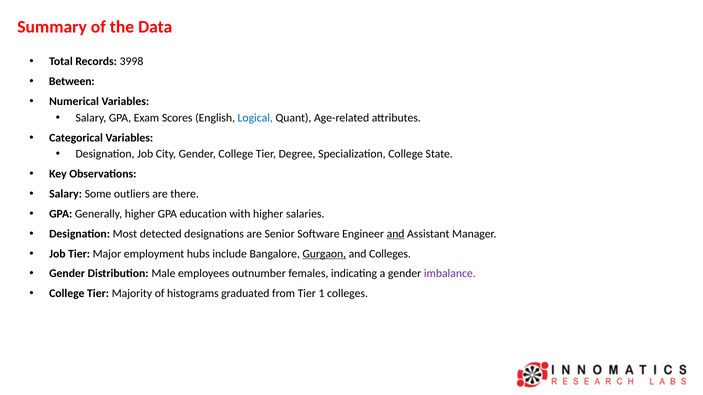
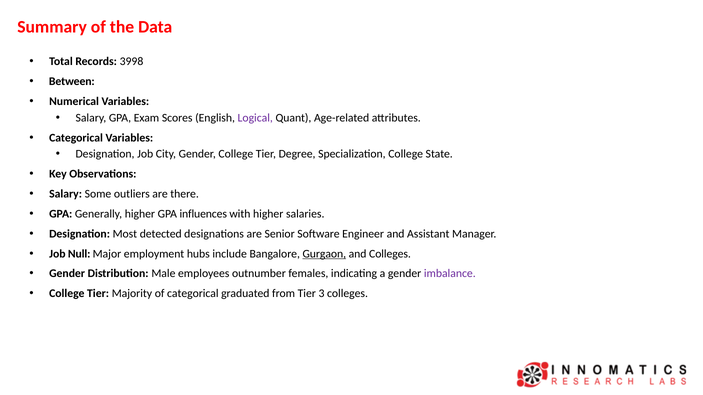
Logical colour: blue -> purple
education: education -> influences
and at (396, 234) underline: present -> none
Job Tier: Tier -> Null
of histograms: histograms -> categorical
1: 1 -> 3
